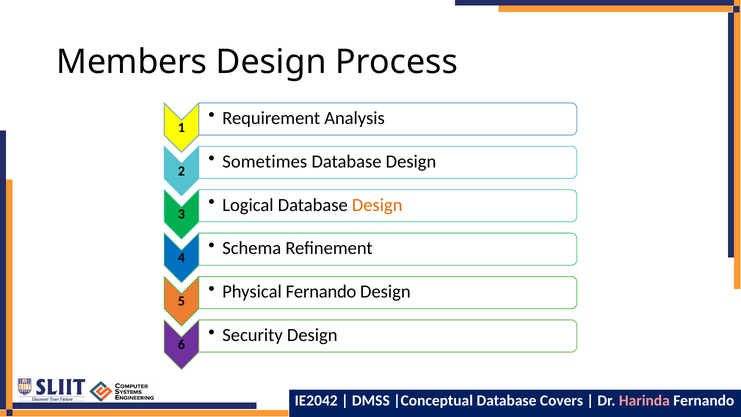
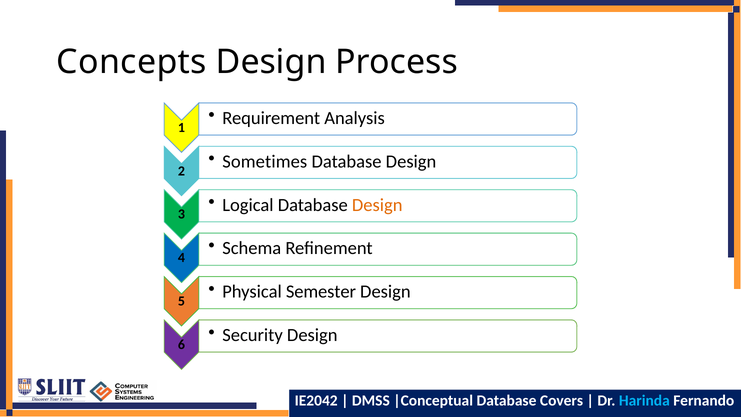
Members: Members -> Concepts
Fernando at (321, 292): Fernando -> Semester
Harinda colour: pink -> light blue
